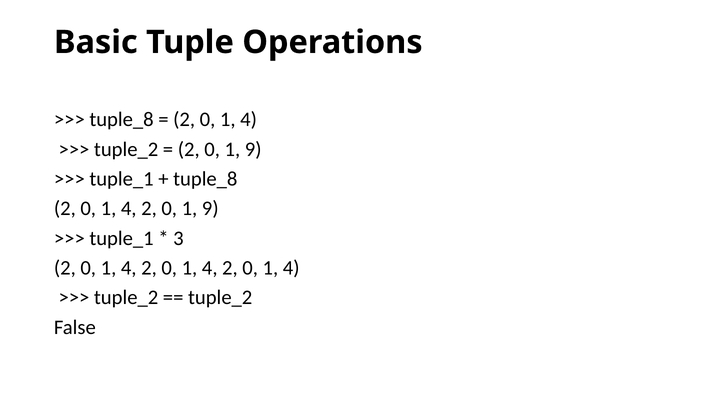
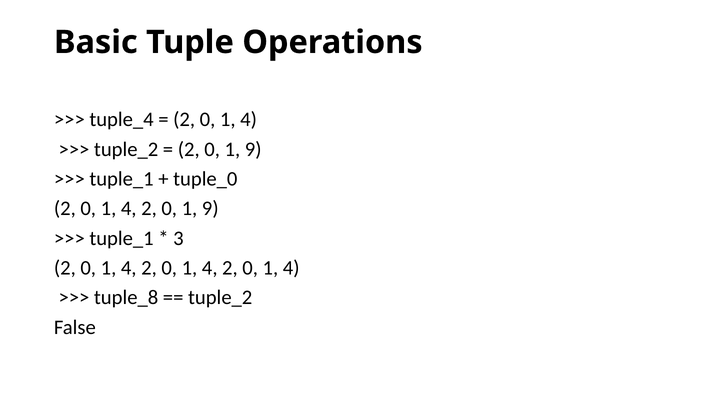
tuple_8 at (122, 120): tuple_8 -> tuple_4
tuple_8 at (205, 179): tuple_8 -> tuple_0
tuple_2 at (126, 298): tuple_2 -> tuple_8
